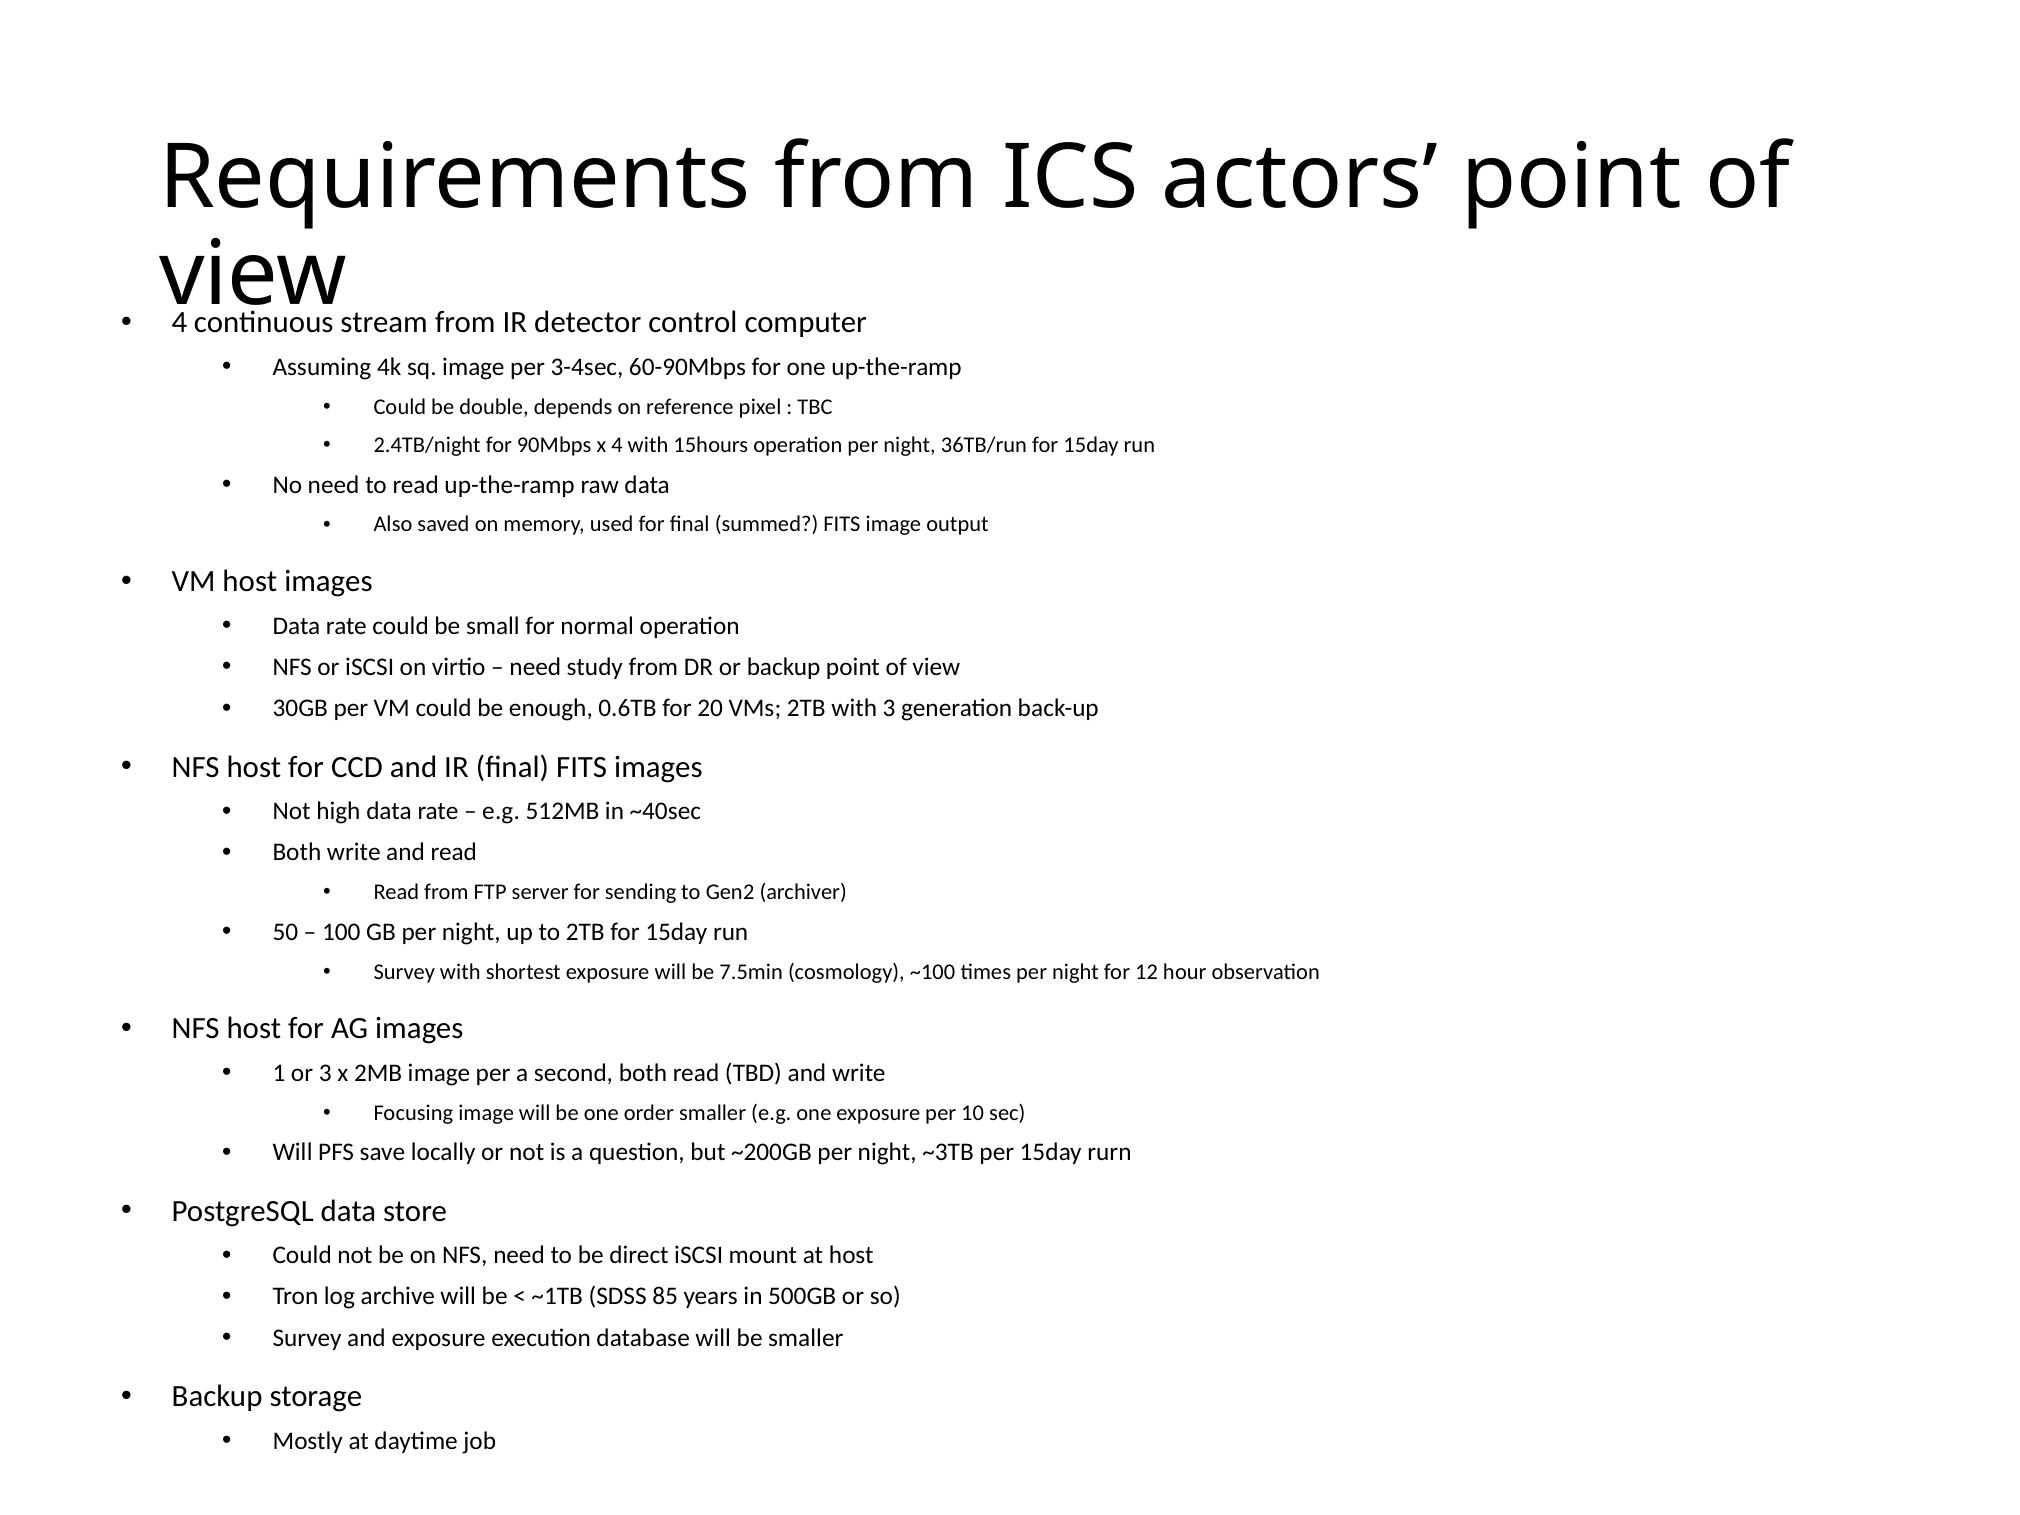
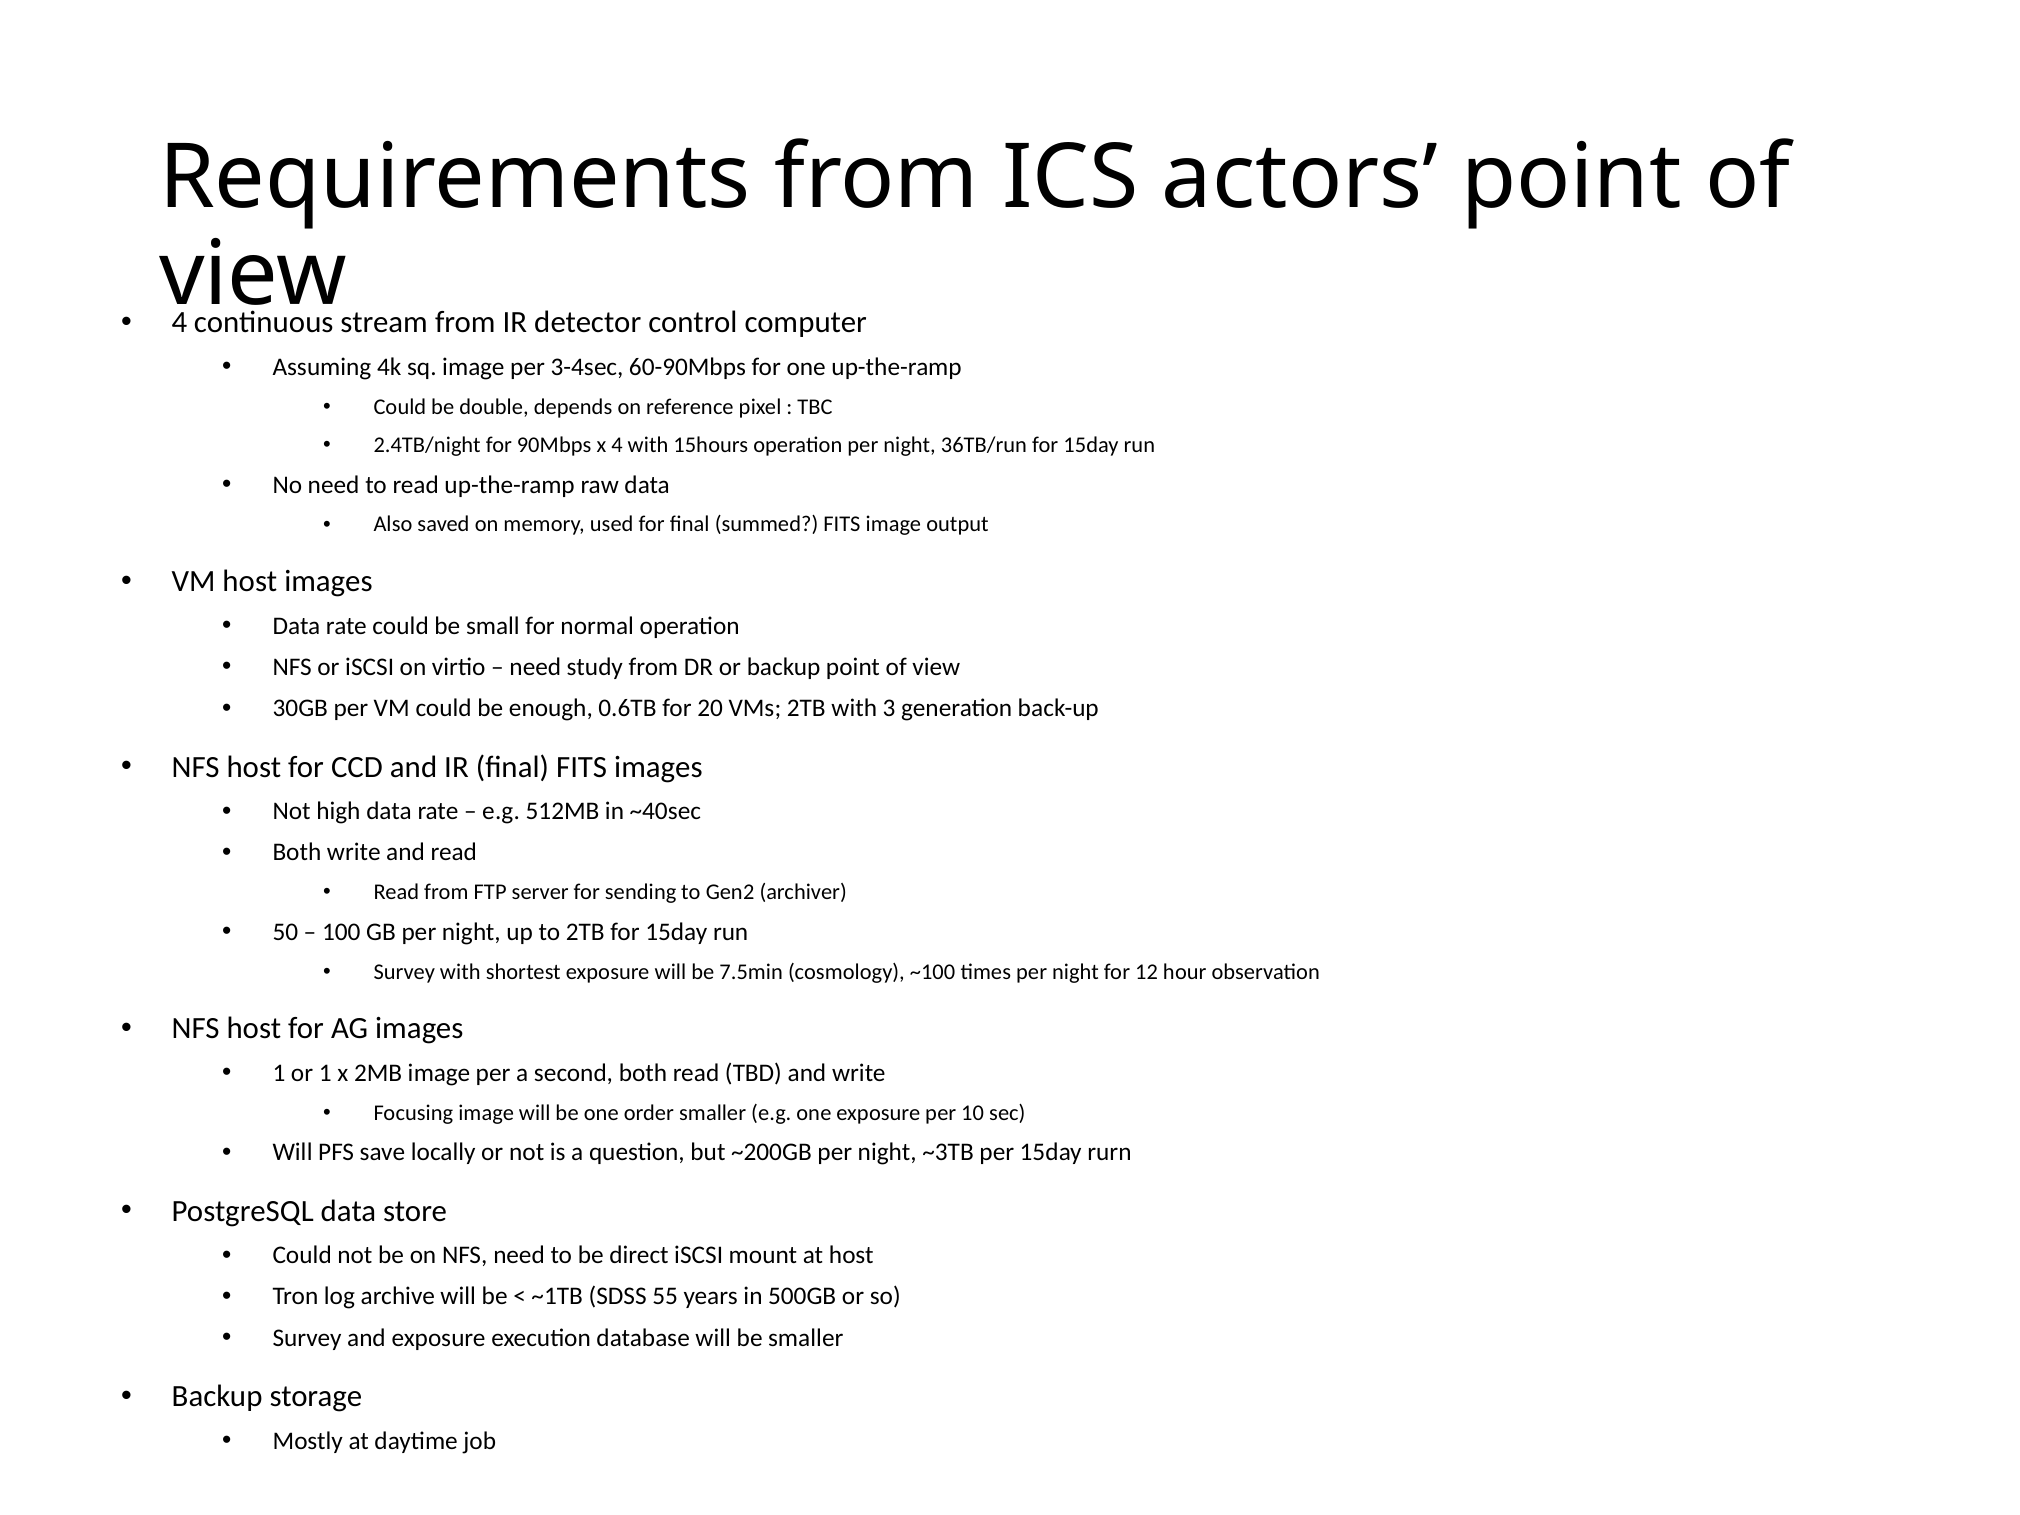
or 3: 3 -> 1
85: 85 -> 55
